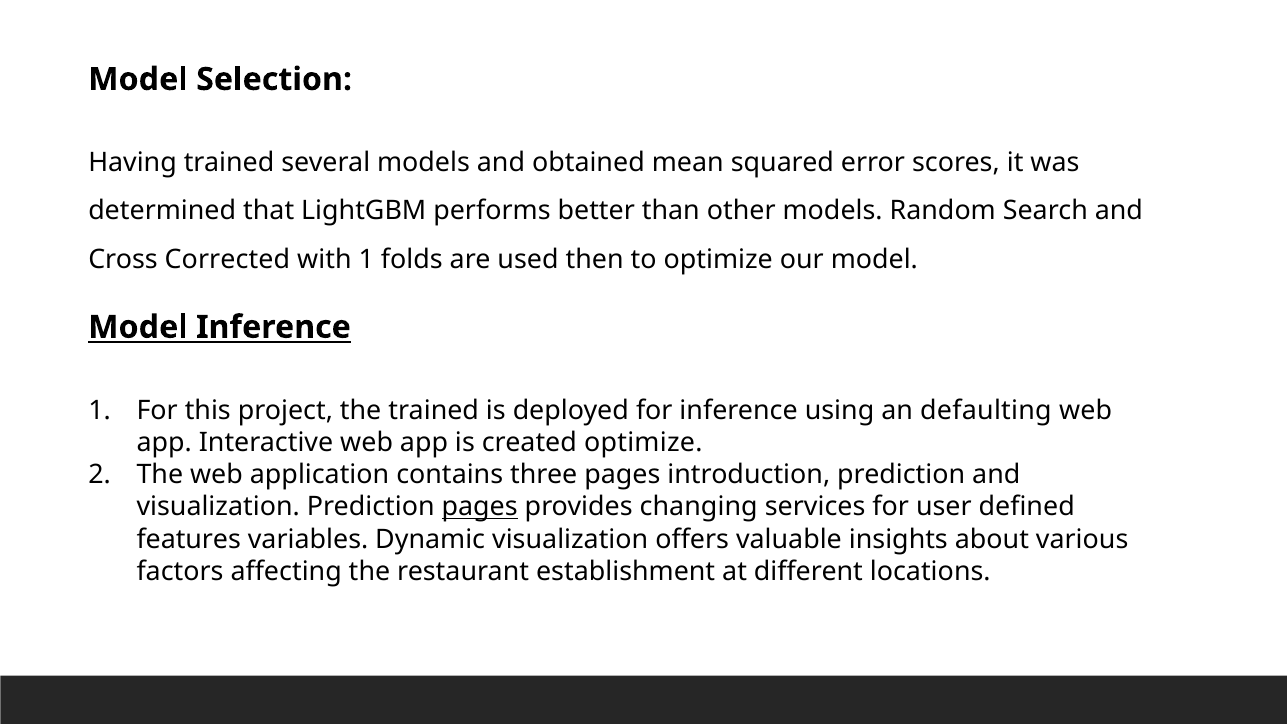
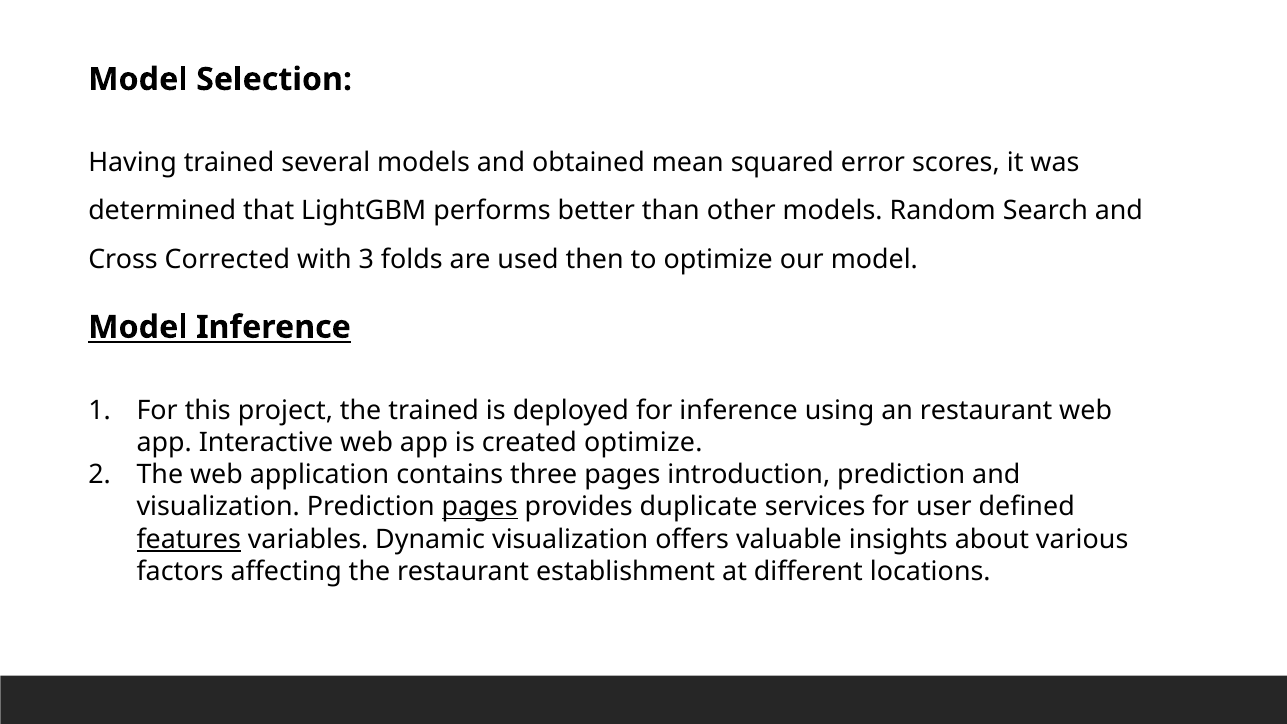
with 1: 1 -> 3
an defaulting: defaulting -> restaurant
changing: changing -> duplicate
features underline: none -> present
